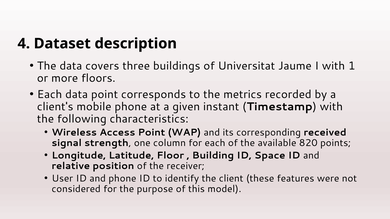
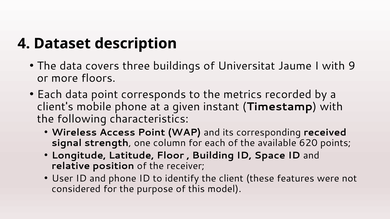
1: 1 -> 9
820: 820 -> 620
